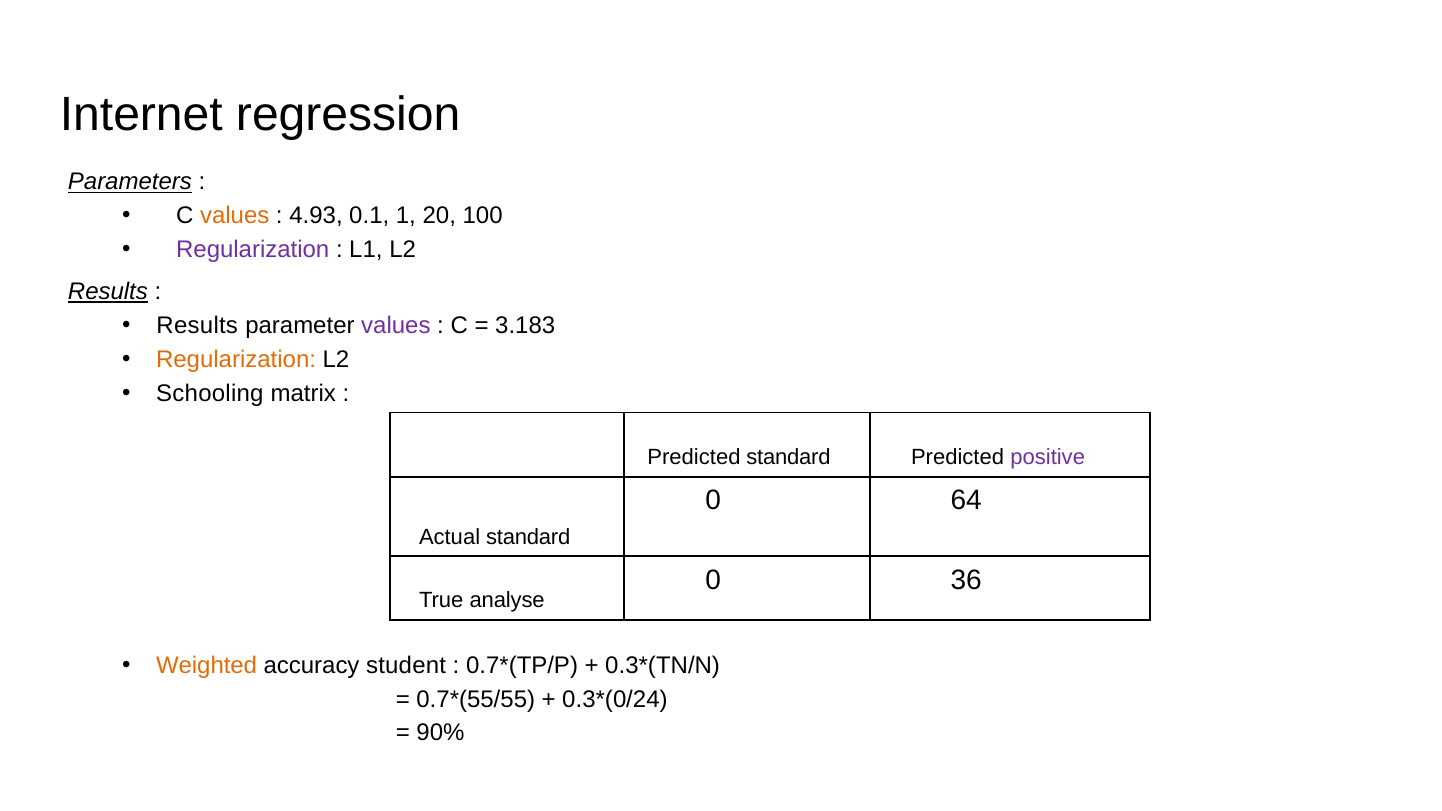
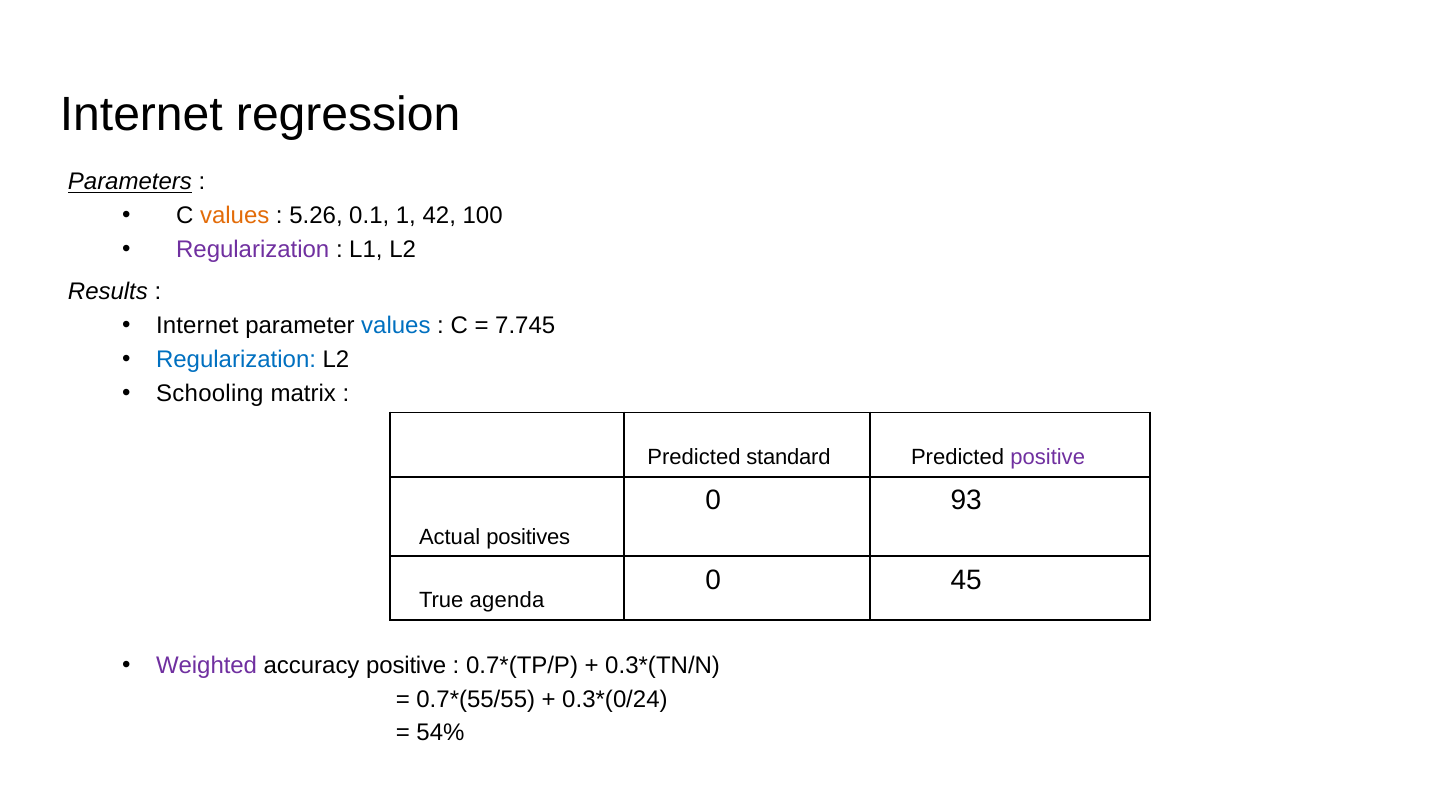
4.93: 4.93 -> 5.26
20: 20 -> 42
Results at (108, 292) underline: present -> none
Results at (197, 326): Results -> Internet
values at (396, 326) colour: purple -> blue
3.183: 3.183 -> 7.745
Regularization at (236, 360) colour: orange -> blue
64: 64 -> 93
Actual standard: standard -> positives
36: 36 -> 45
analyse: analyse -> agenda
Weighted colour: orange -> purple
accuracy student: student -> positive
90%: 90% -> 54%
